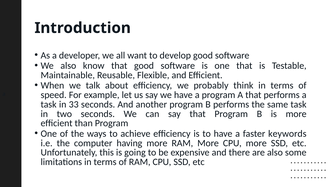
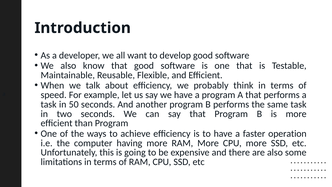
33: 33 -> 50
keywords: keywords -> operation
